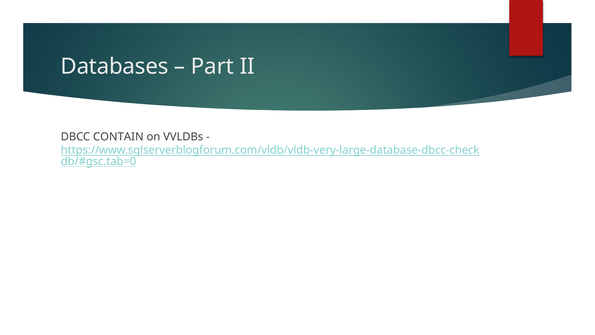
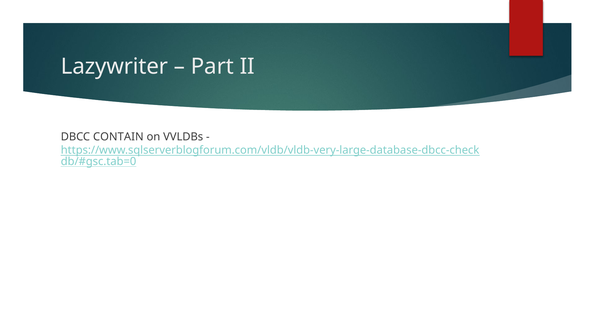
Databases: Databases -> Lazywriter
